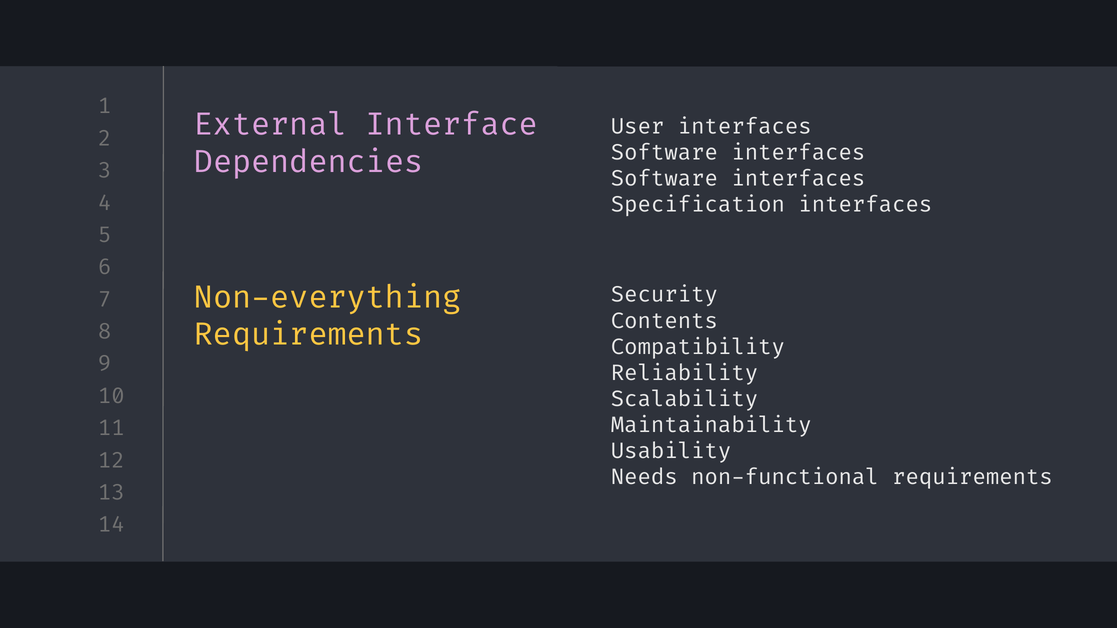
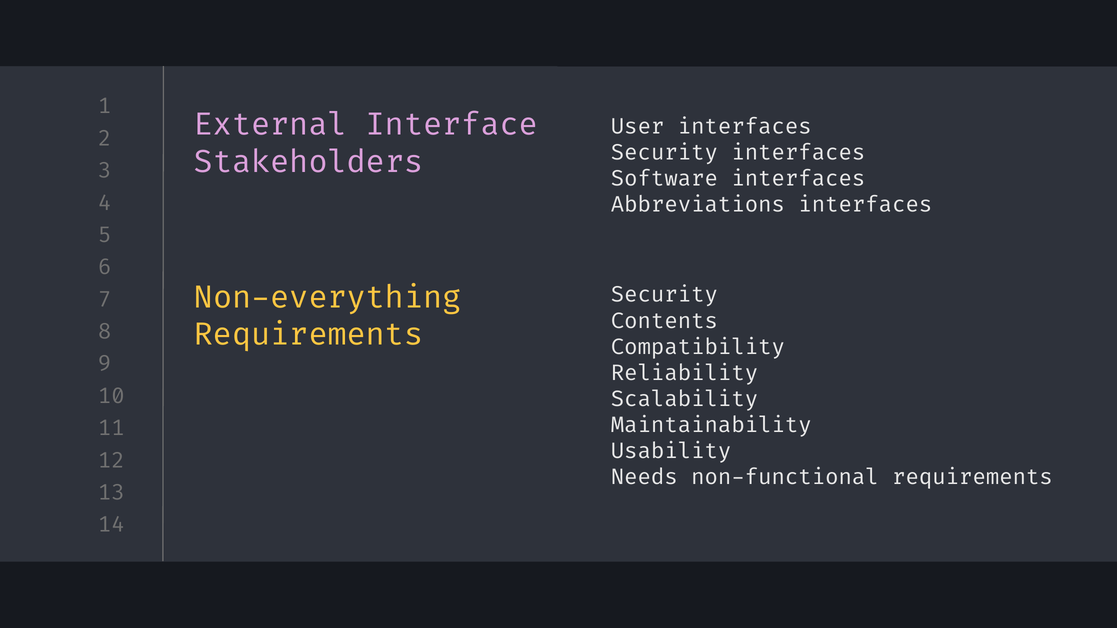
Software at (664, 153): Software -> Security
Dependencies: Dependencies -> Stakeholders
Specification: Specification -> Abbreviations
